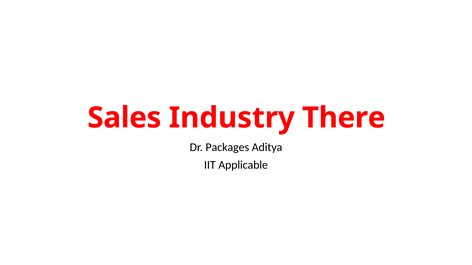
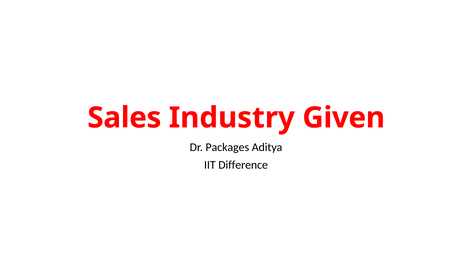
There: There -> Given
Applicable: Applicable -> Difference
